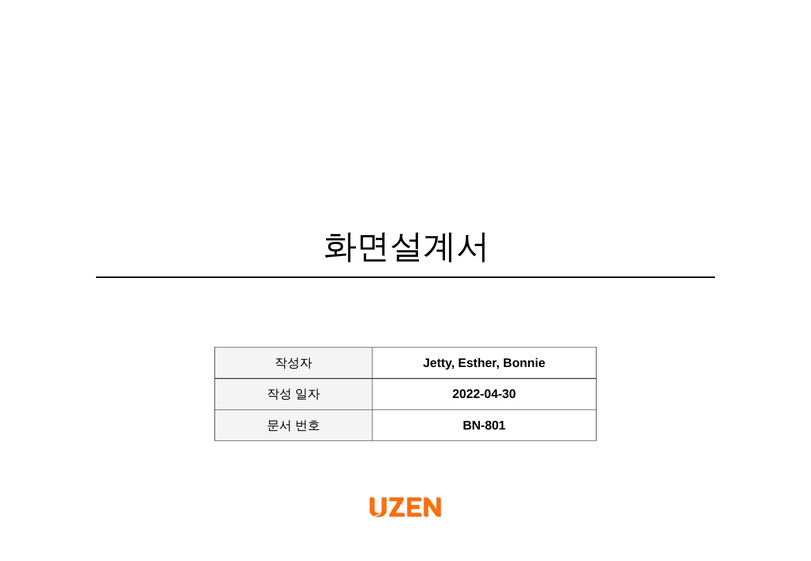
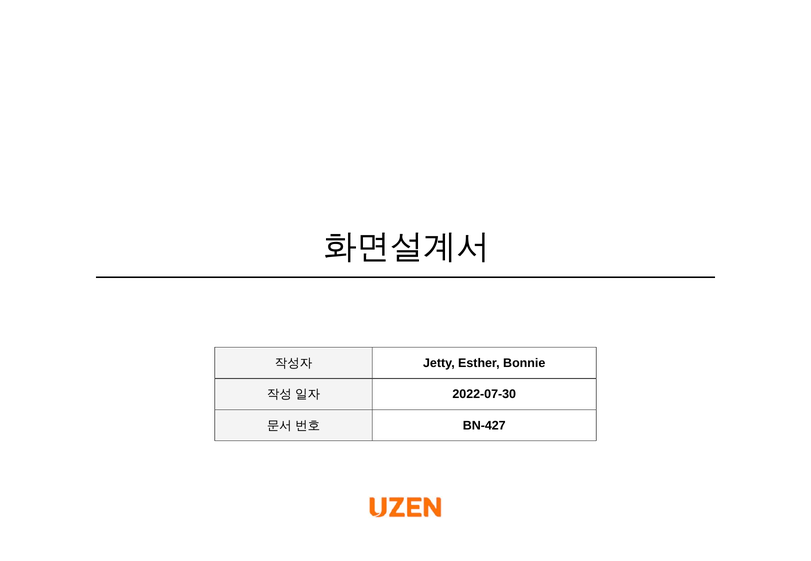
2022-04-30: 2022-04-30 -> 2022-07-30
BN-801: BN-801 -> BN-427
